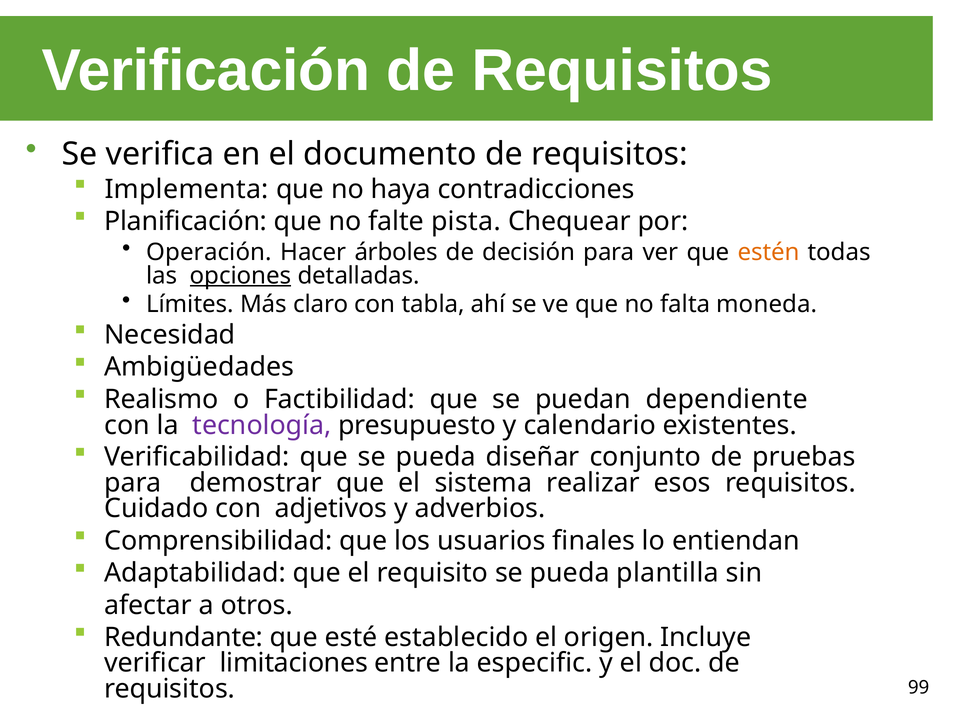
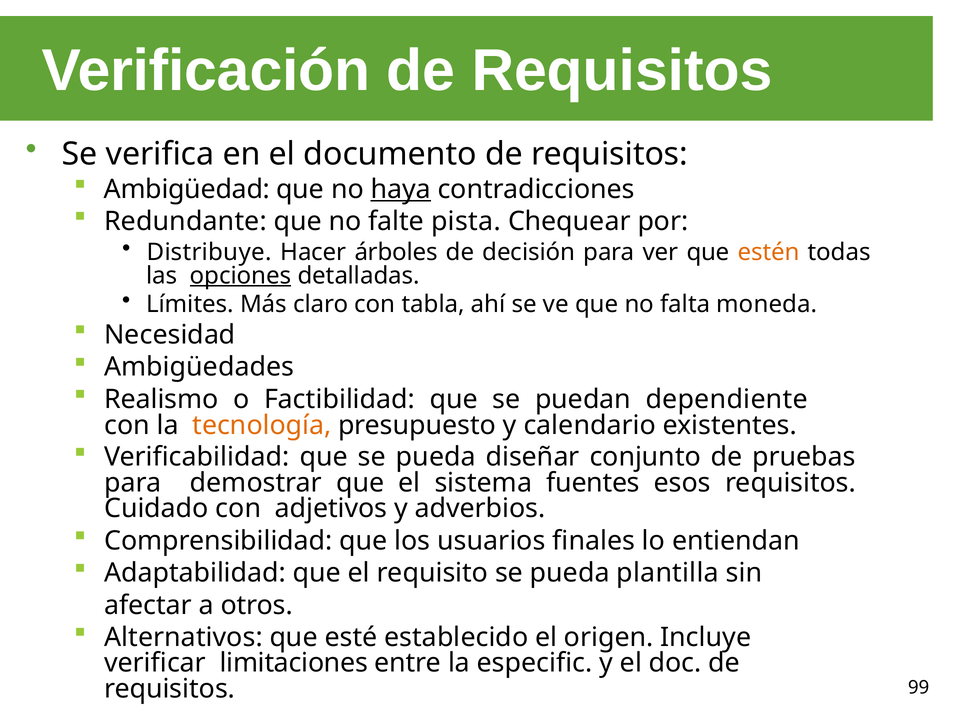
Implementa: Implementa -> Ambigüedad
haya underline: none -> present
Planificación: Planificación -> Redundante
Operación: Operación -> Distribuye
tecnología colour: purple -> orange
realizar: realizar -> fuentes
Redundante: Redundante -> Alternativos
